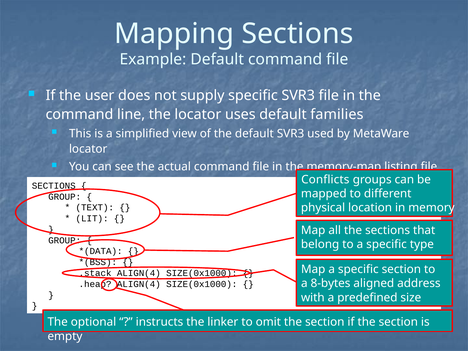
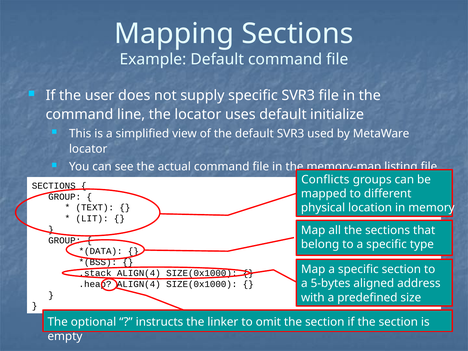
families: families -> initialize
8-bytes: 8-bytes -> 5-bytes
